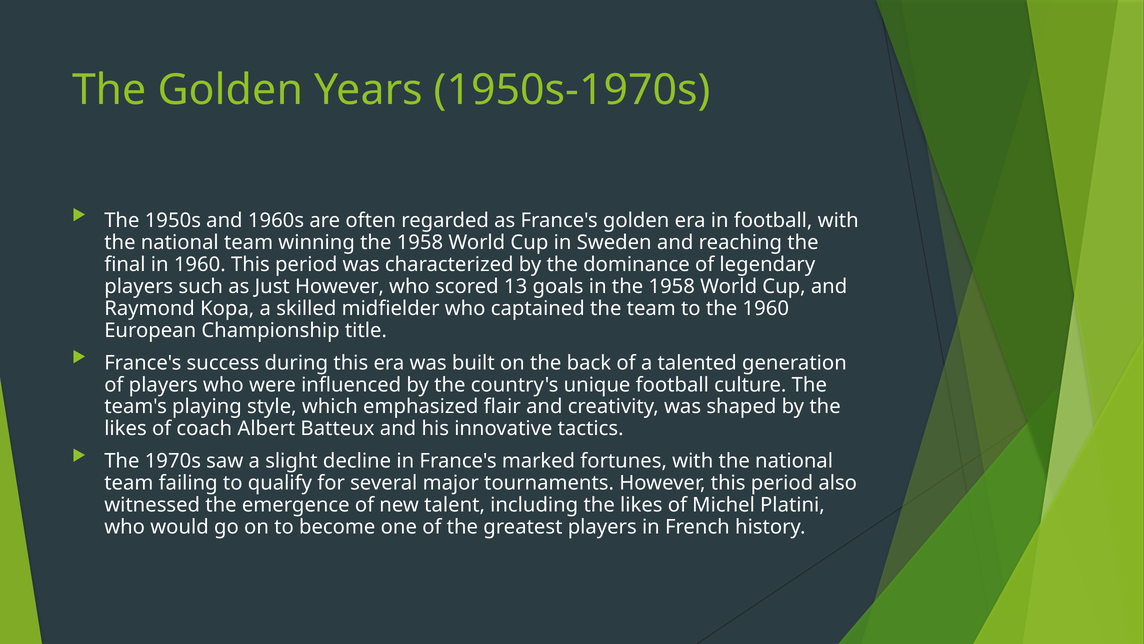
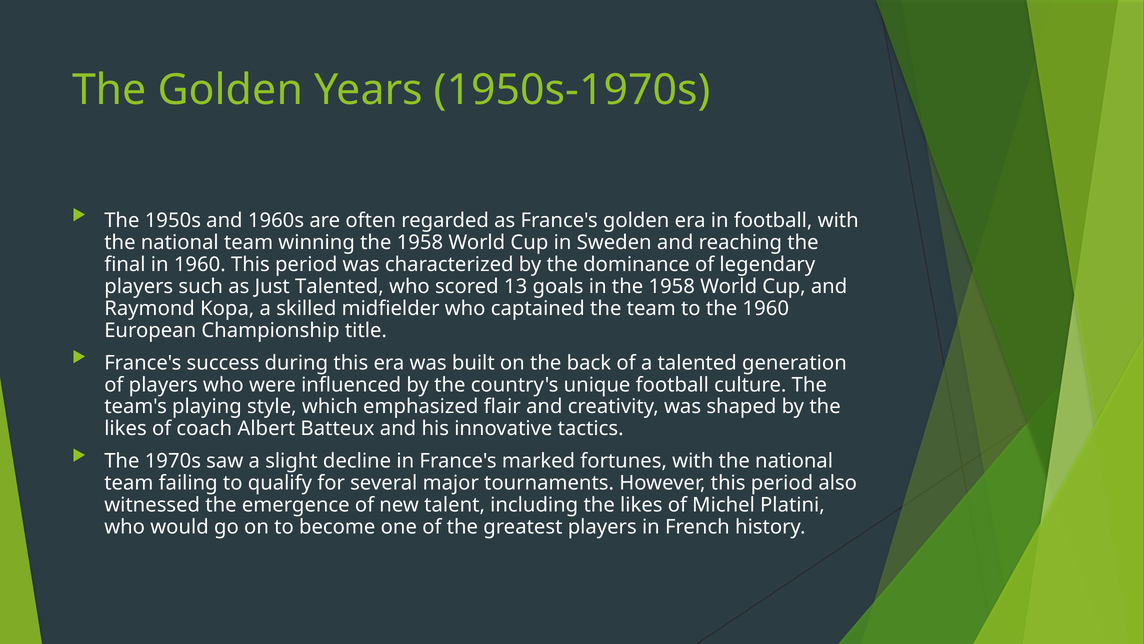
Just However: However -> Talented
